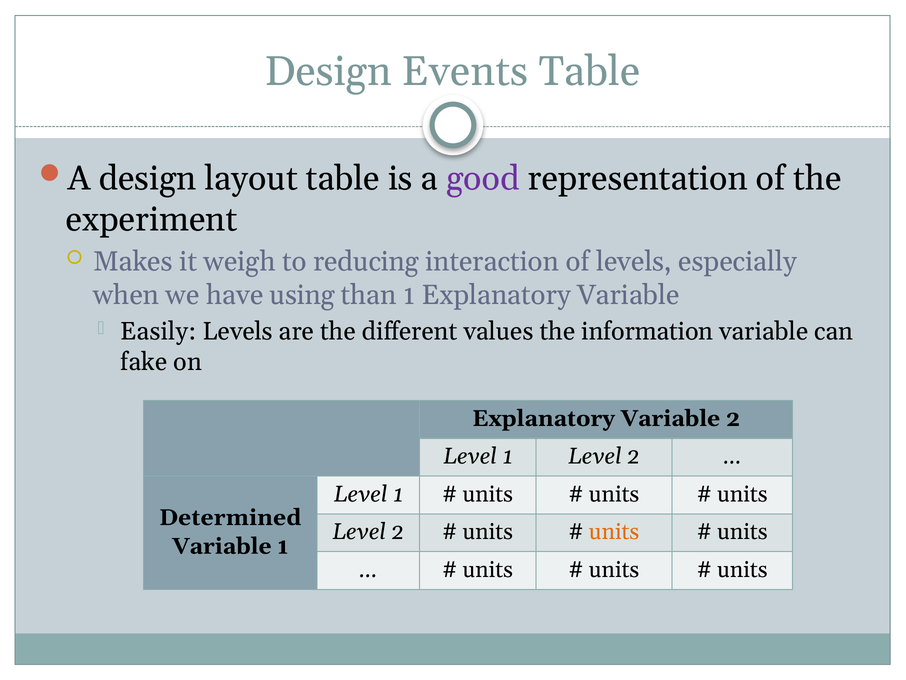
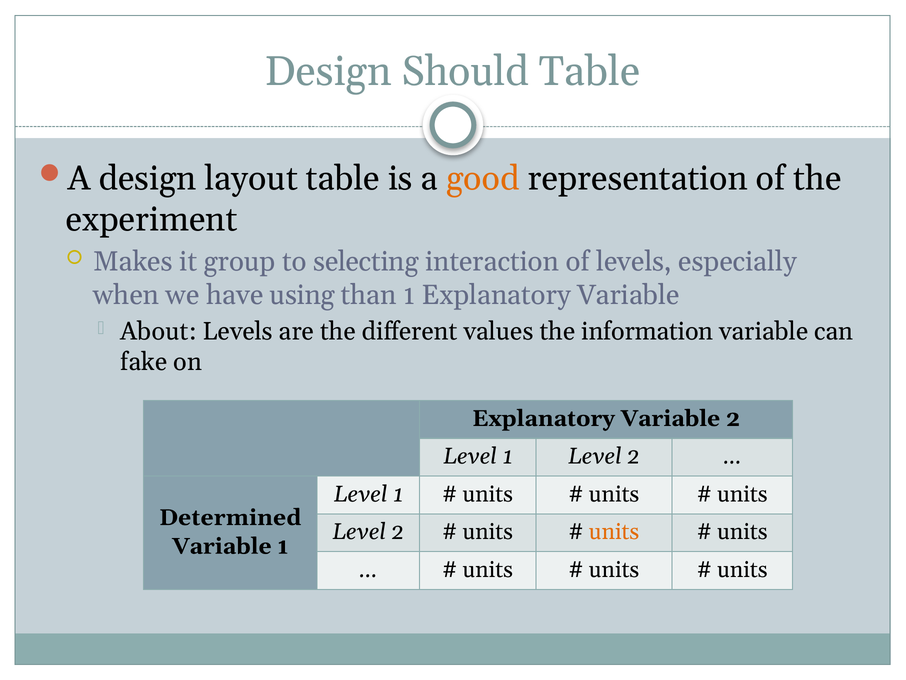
Events: Events -> Should
good colour: purple -> orange
weigh: weigh -> group
reducing: reducing -> selecting
Easily: Easily -> About
